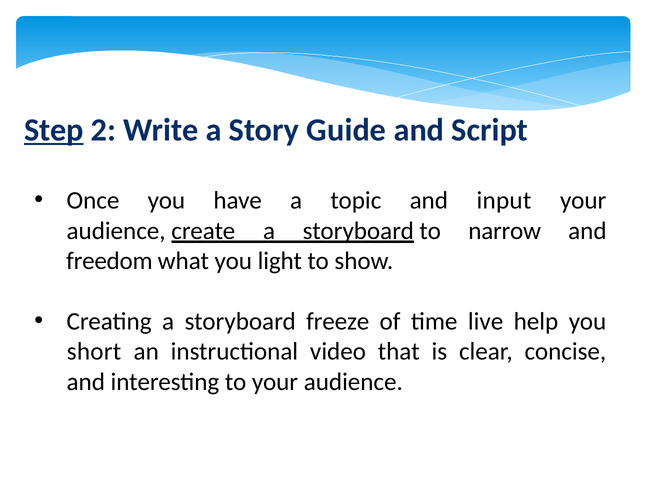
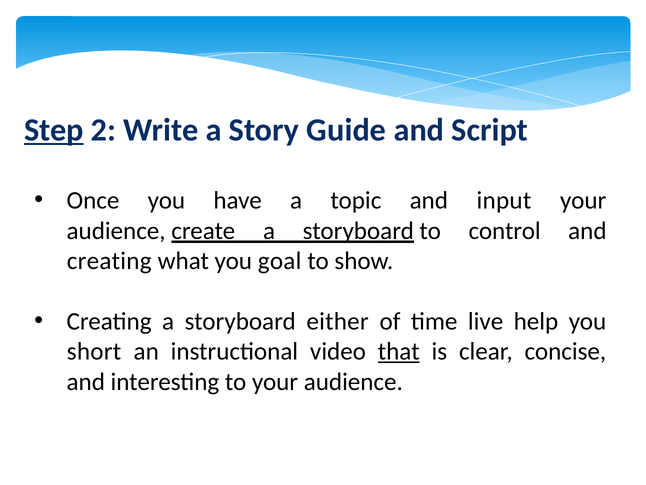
narrow: narrow -> control
freedom at (109, 261): freedom -> creating
light: light -> goal
freeze: freeze -> either
that underline: none -> present
